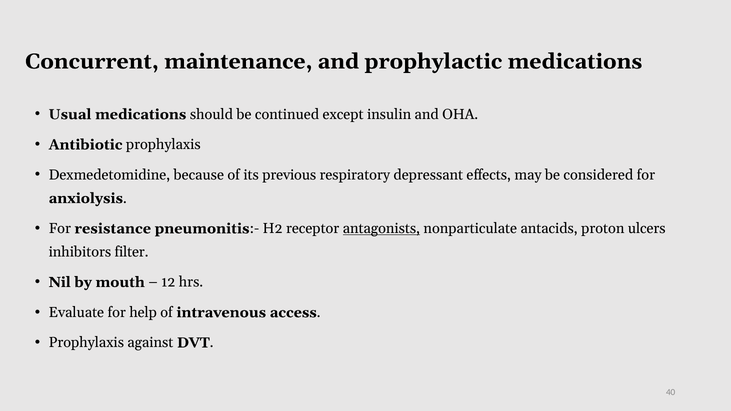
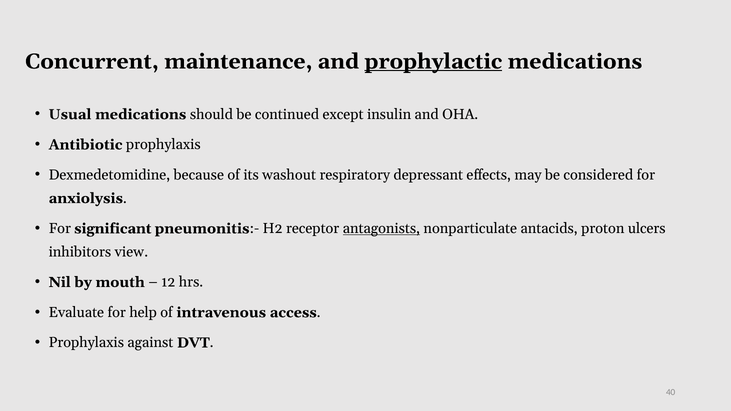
prophylactic underline: none -> present
previous: previous -> washout
resistance: resistance -> significant
filter: filter -> view
